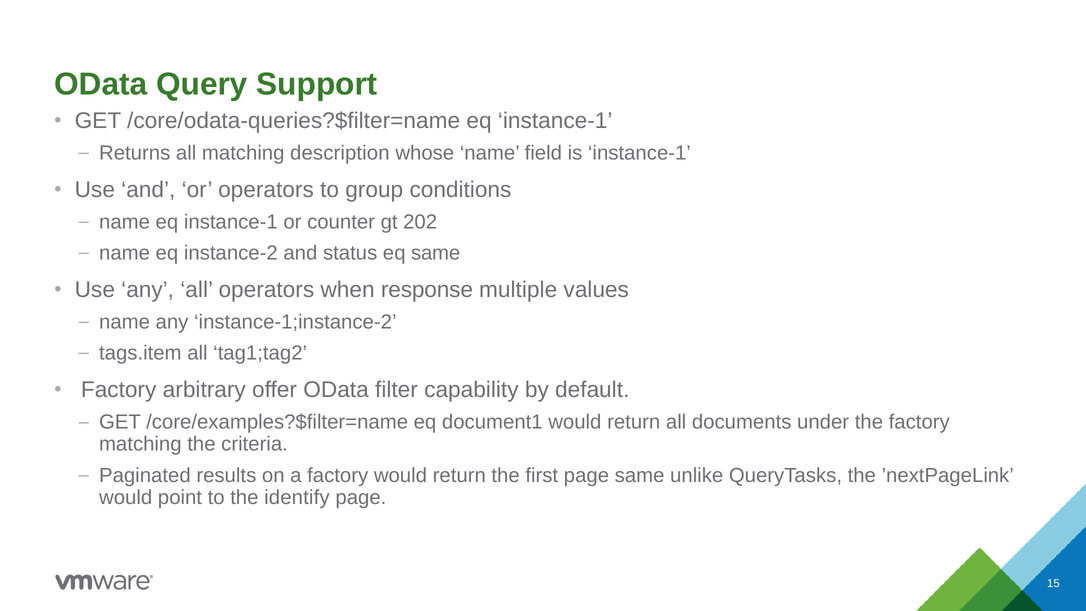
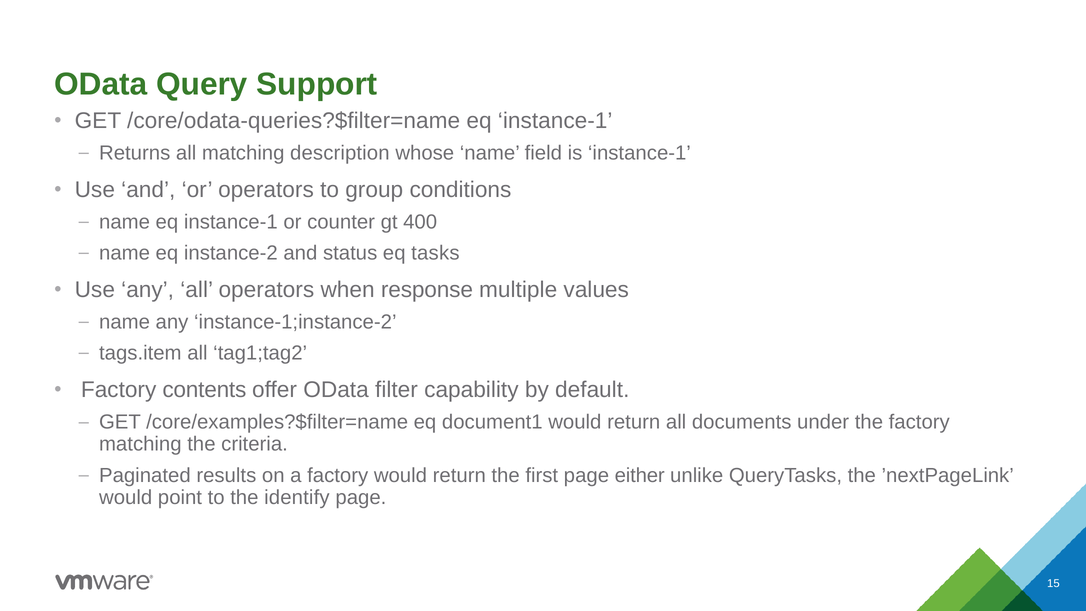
202: 202 -> 400
eq same: same -> tasks
arbitrary: arbitrary -> contents
page same: same -> either
